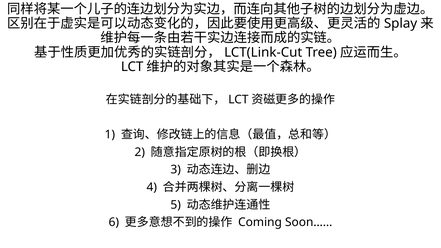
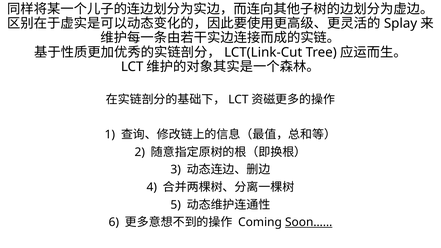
Soon…… underline: none -> present
